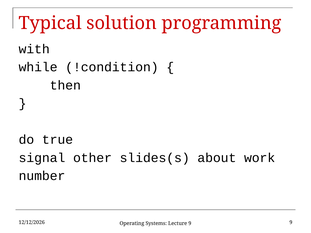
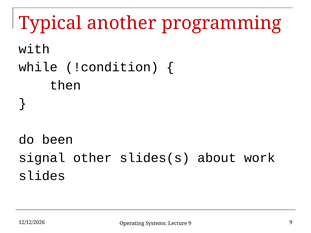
solution: solution -> another
true: true -> been
number: number -> slides
